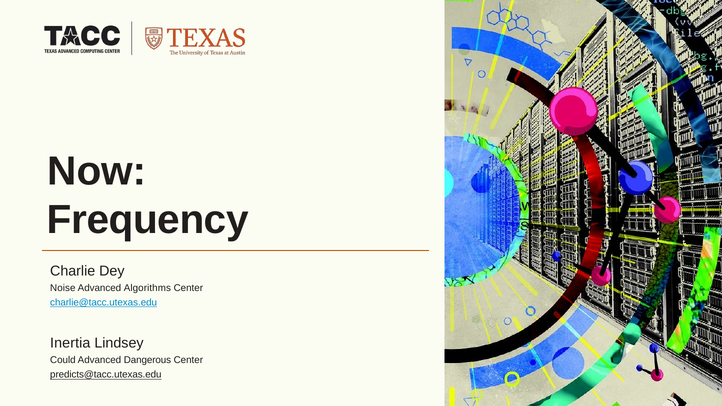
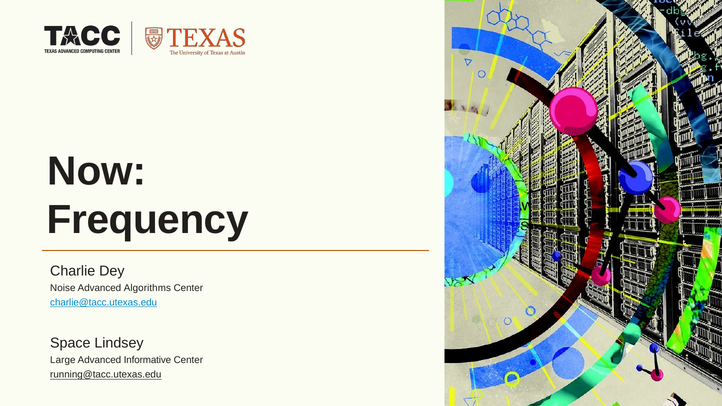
Inertia: Inertia -> Space
Could: Could -> Large
Dangerous: Dangerous -> Informative
predicts@tacc.utexas.edu: predicts@tacc.utexas.edu -> running@tacc.utexas.edu
